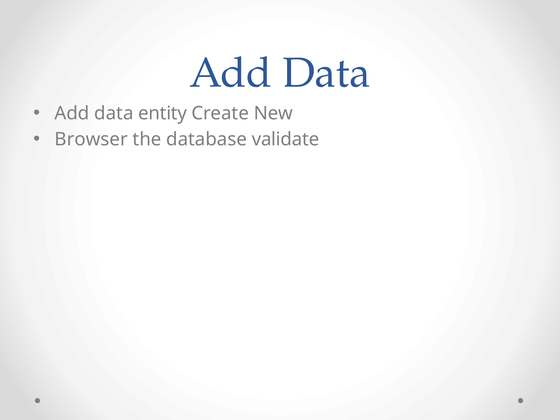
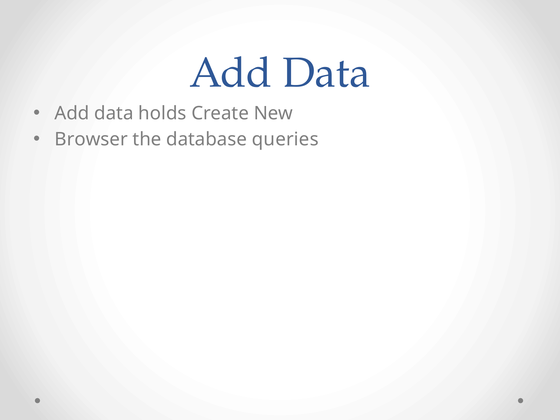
entity: entity -> holds
validate: validate -> queries
